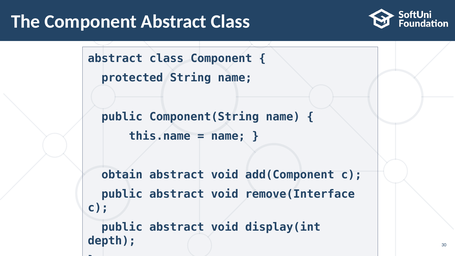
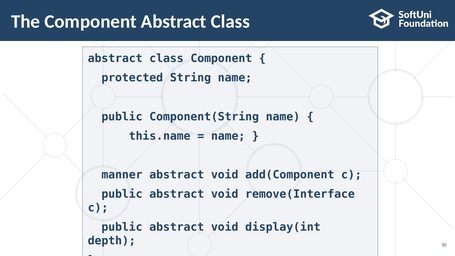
obtain: obtain -> manner
